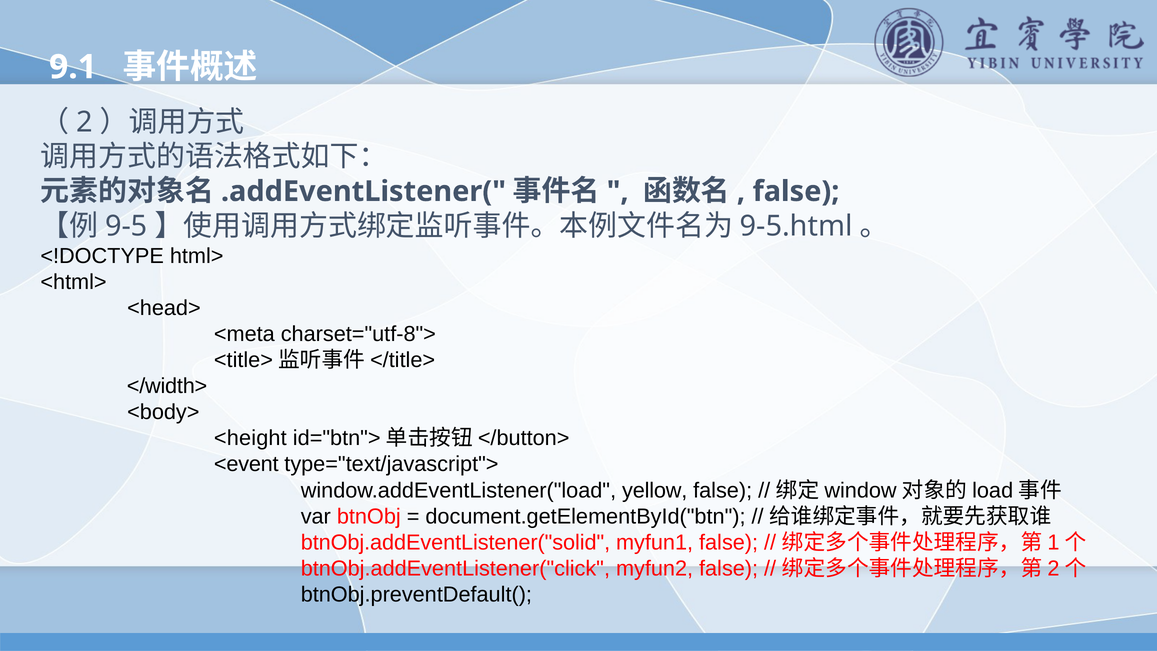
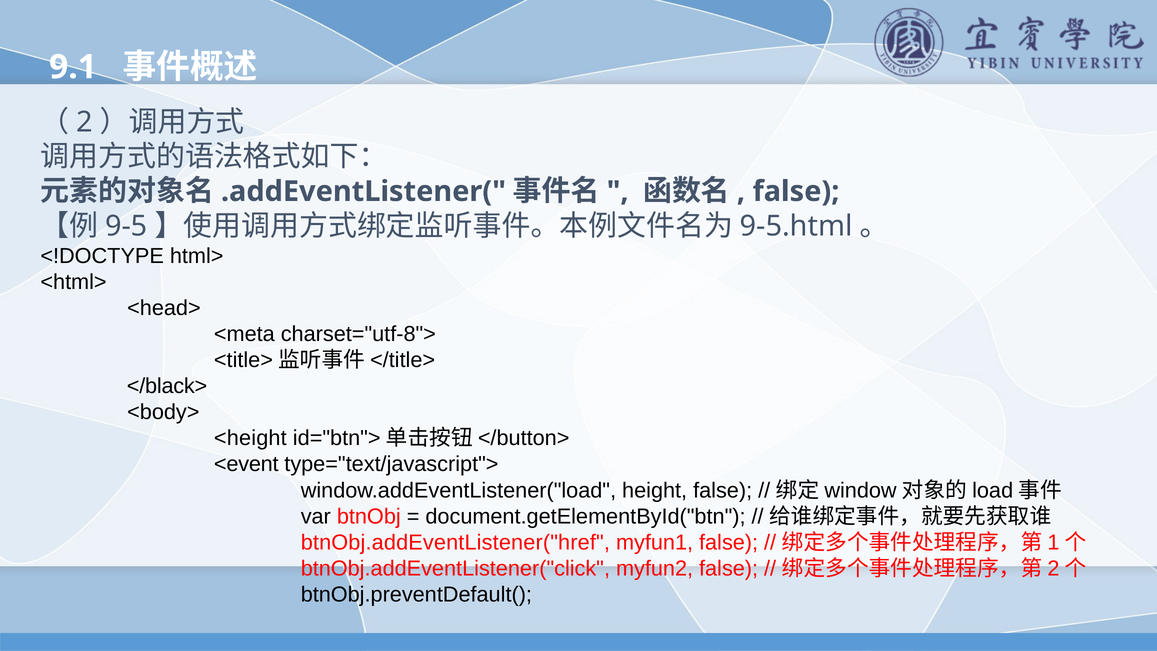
</width>: </width> -> </black>
yellow: yellow -> height
btnObj.addEventListener("solid: btnObj.addEventListener("solid -> btnObj.addEventListener("href
